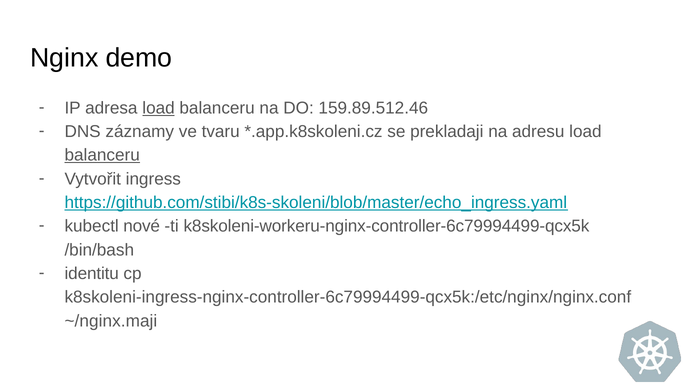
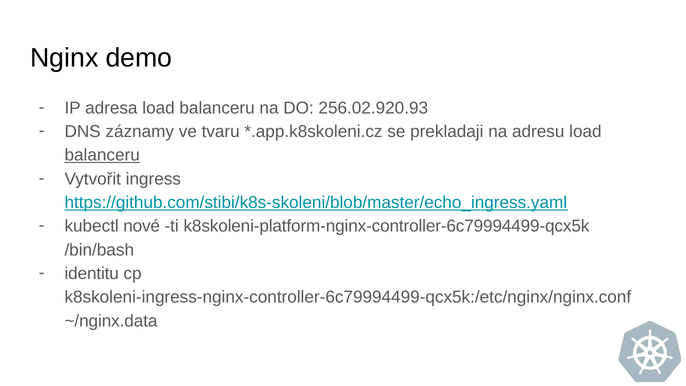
load at (159, 108) underline: present -> none
159.89.512.46: 159.89.512.46 -> 256.02.920.93
k8skoleni-workeru-nginx-controller-6c79994499-qcx5k: k8skoleni-workeru-nginx-controller-6c79994499-qcx5k -> k8skoleni-platform-nginx-controller-6c79994499-qcx5k
~/nginx.maji: ~/nginx.maji -> ~/nginx.data
